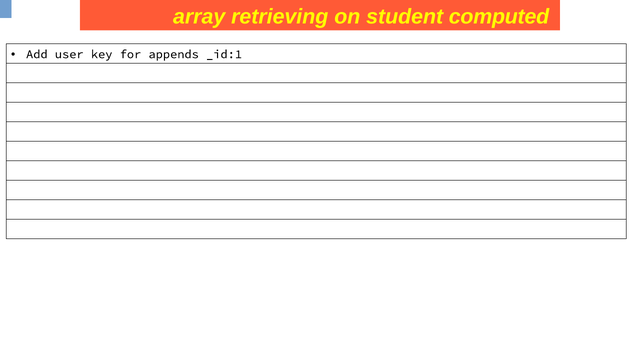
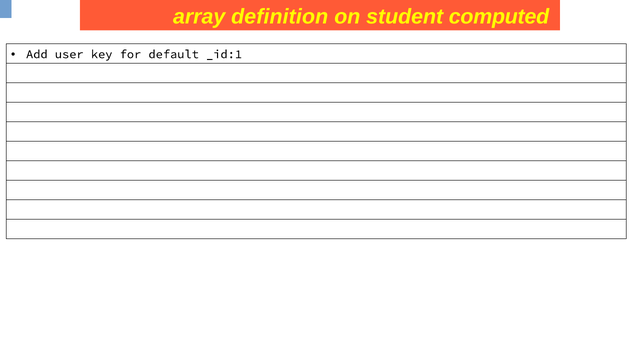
retrieving: retrieving -> definition
appends: appends -> default
